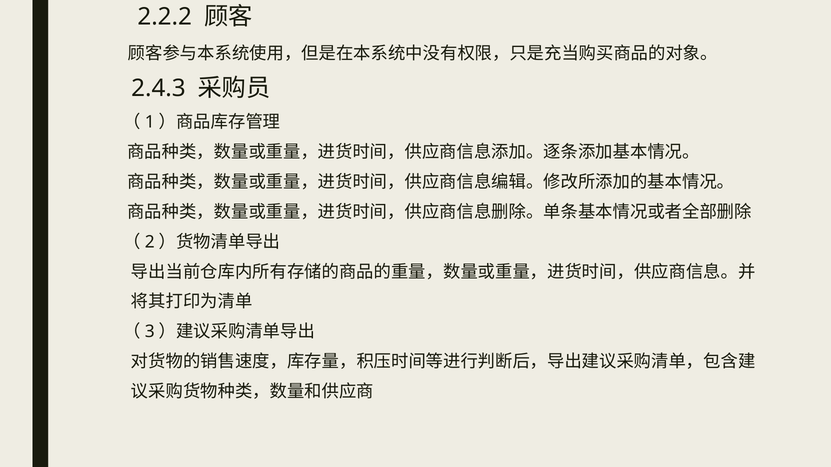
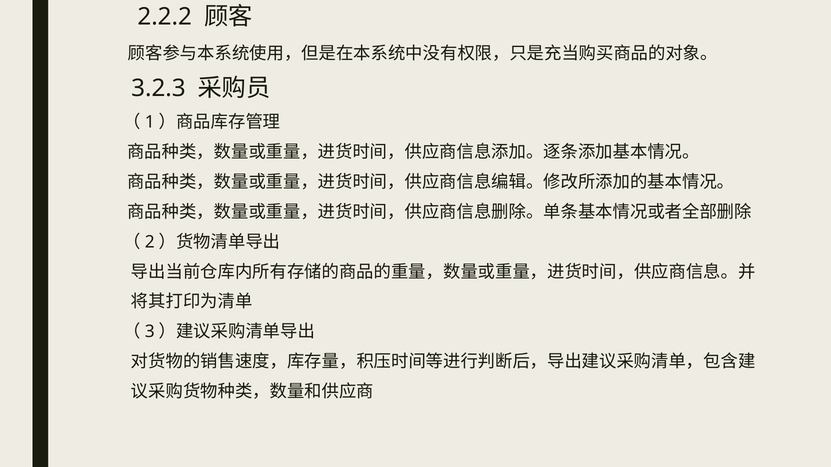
2.4.3: 2.4.3 -> 3.2.3
